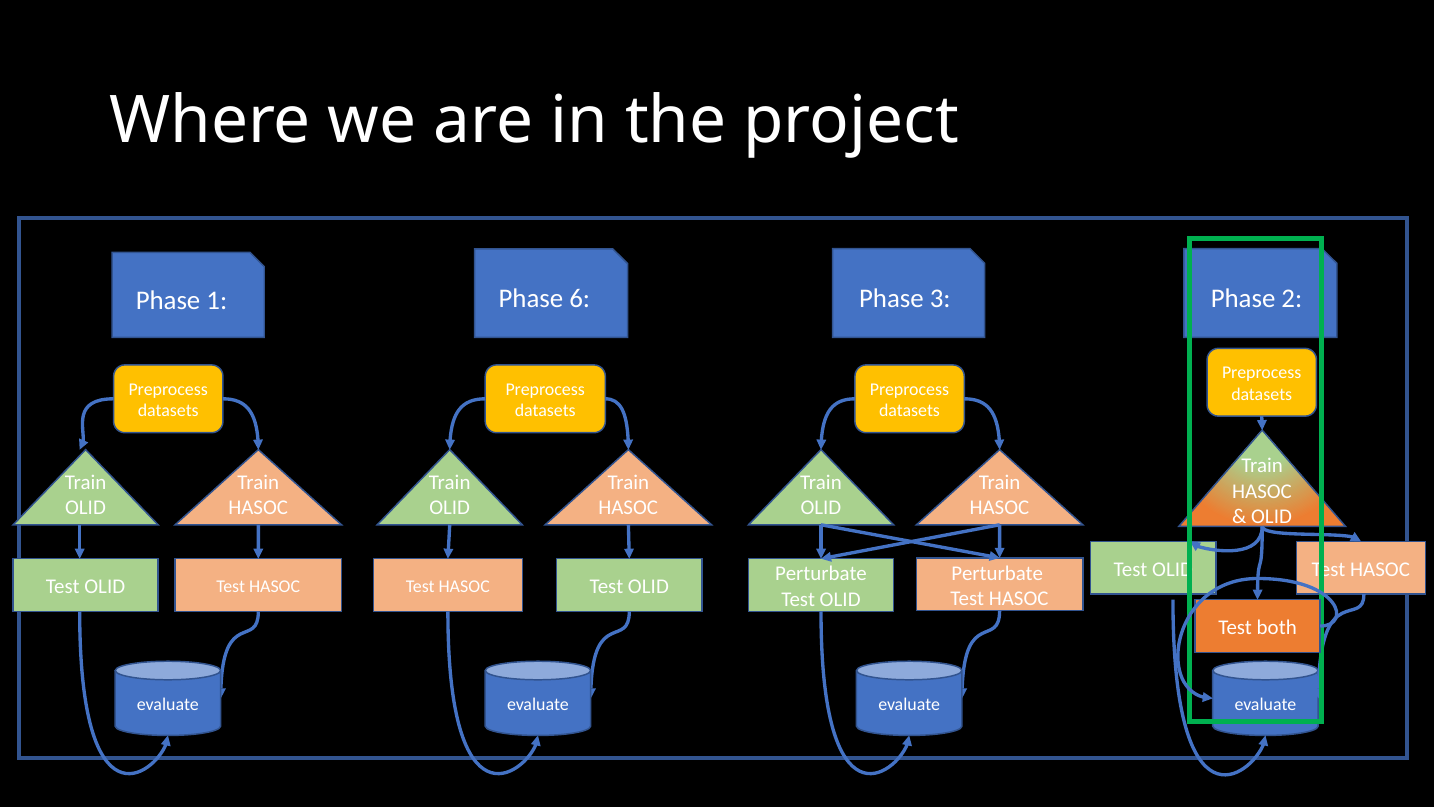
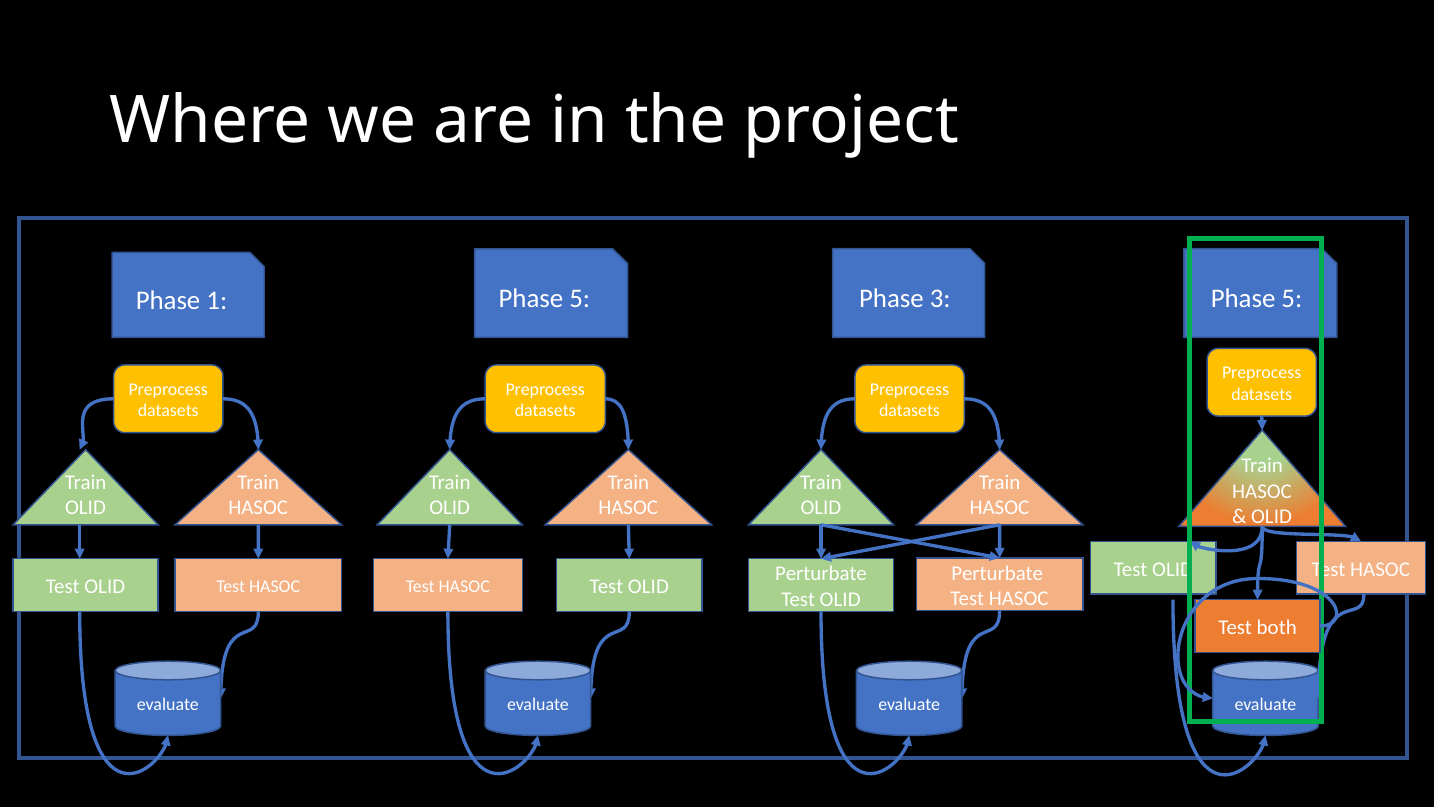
2 at (1292, 298): 2 -> 5
1 Phase 6: 6 -> 5
